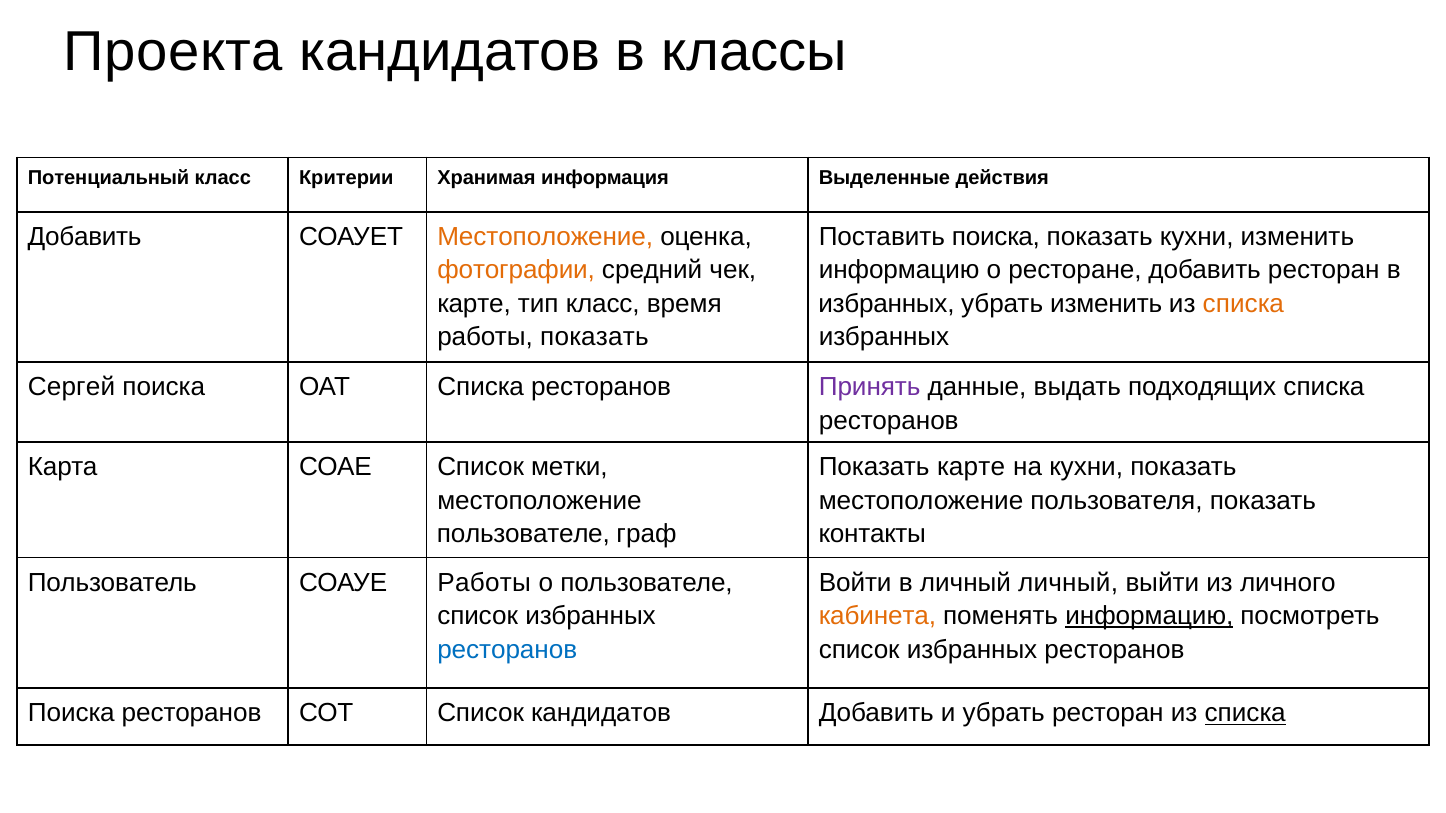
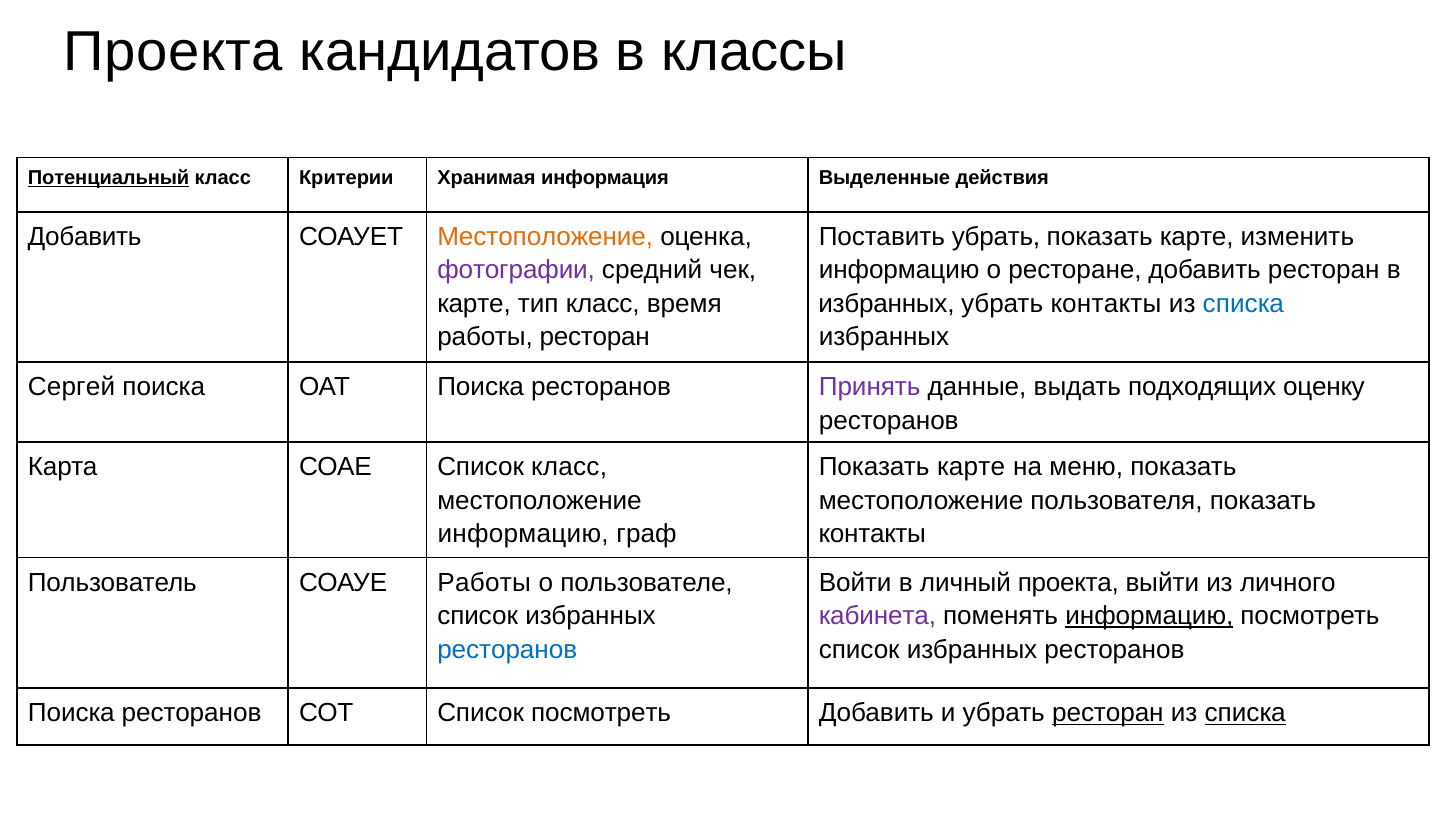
Потенциальный underline: none -> present
Поставить поиска: поиска -> убрать
кухни at (1197, 237): кухни -> карте
фотографии colour: orange -> purple
убрать изменить: изменить -> контакты
списка at (1243, 304) colour: orange -> blue
работы показать: показать -> ресторан
ОАТ Списка: Списка -> Поиска
подходящих списка: списка -> оценку
Список метки: метки -> класс
на кухни: кухни -> меню
пользователе at (523, 535): пользователе -> информацию
личный личный: личный -> проекта
кабинета colour: orange -> purple
Список кандидатов: кандидатов -> посмотреть
ресторан at (1108, 714) underline: none -> present
